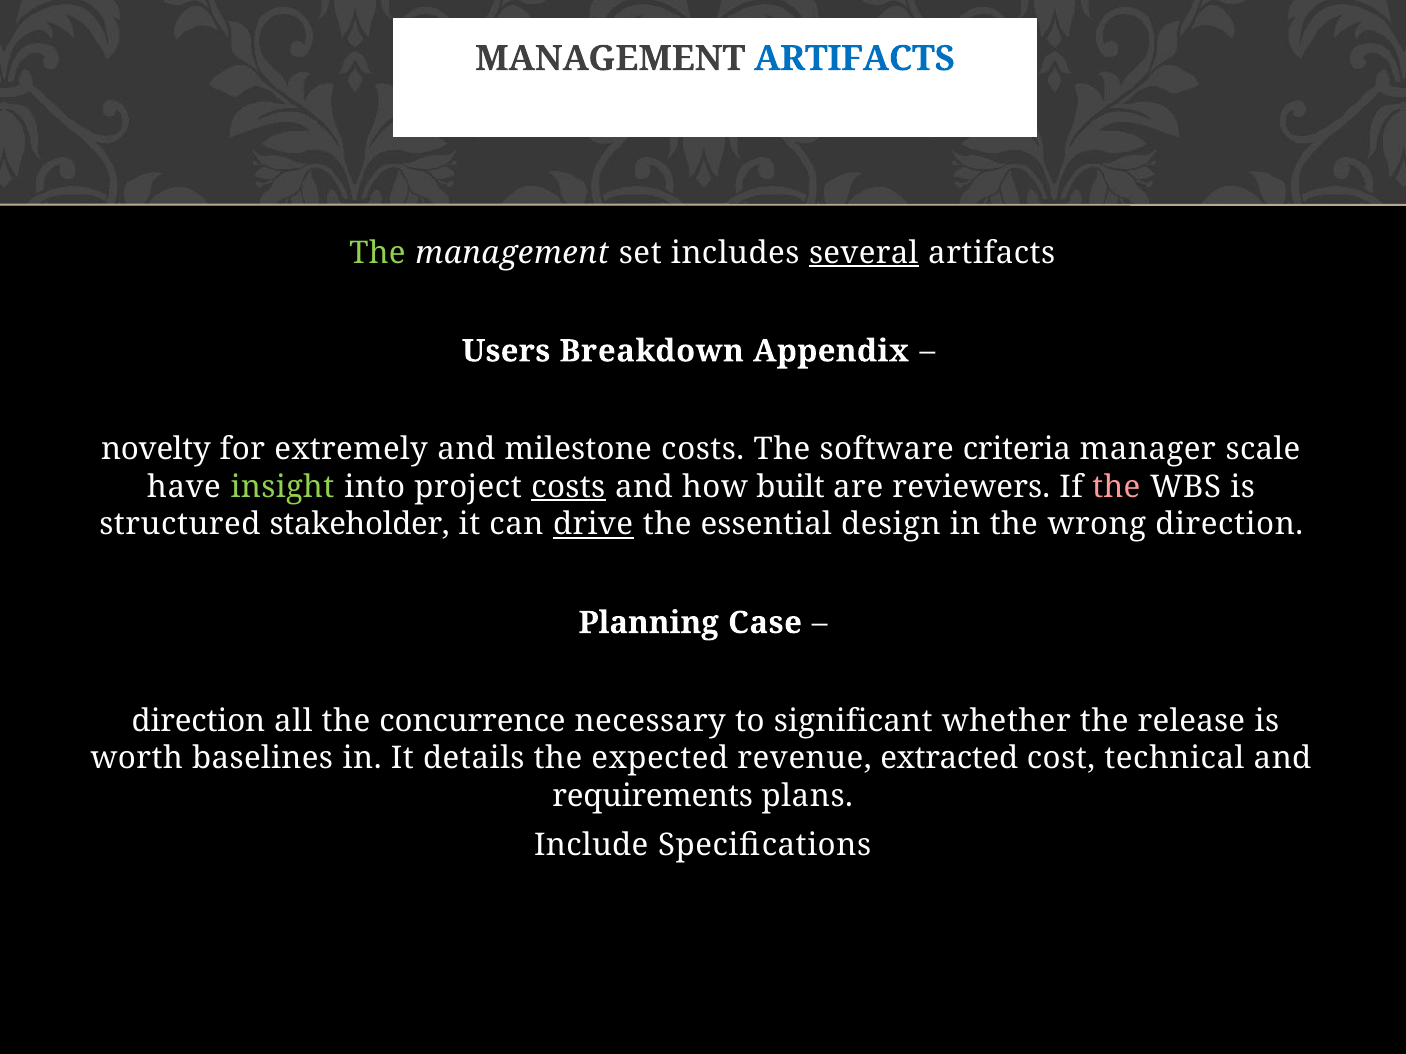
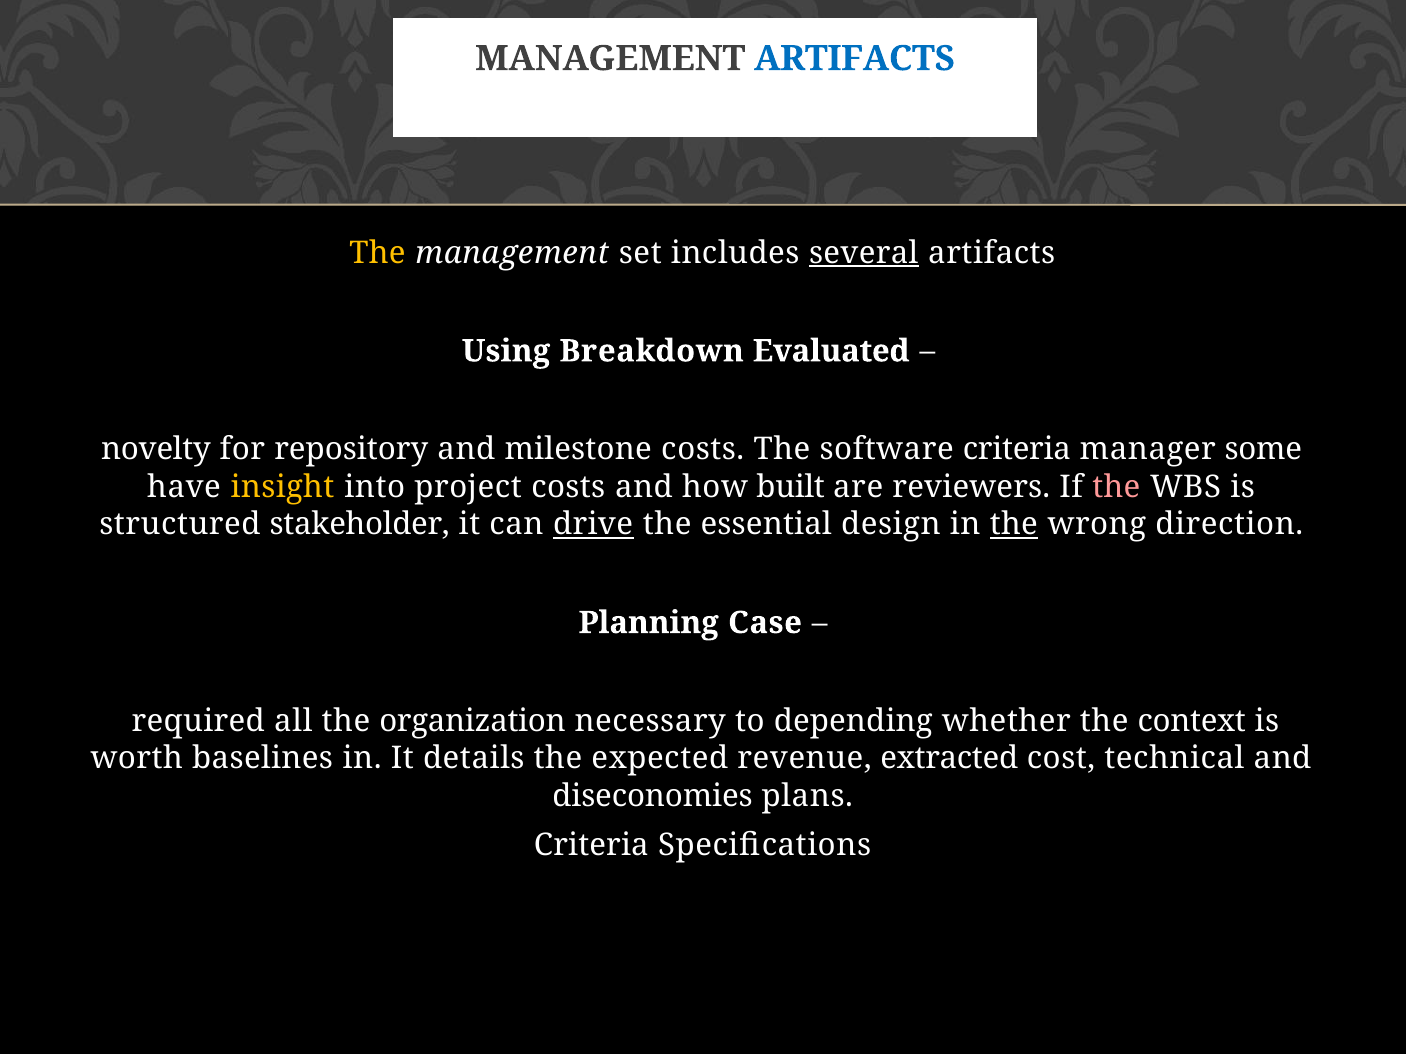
The at (378, 253) colour: light green -> yellow
Users: Users -> Using
Appendix: Appendix -> Evaluated
extremely: extremely -> repository
scale: scale -> some
insight colour: light green -> yellow
costs at (568, 487) underline: present -> none
the at (1014, 525) underline: none -> present
direction at (198, 722): direction -> required
concurrence: concurrence -> organization
significant: significant -> depending
release: release -> context
requirements: requirements -> diseconomies
Include at (591, 846): Include -> Criteria
